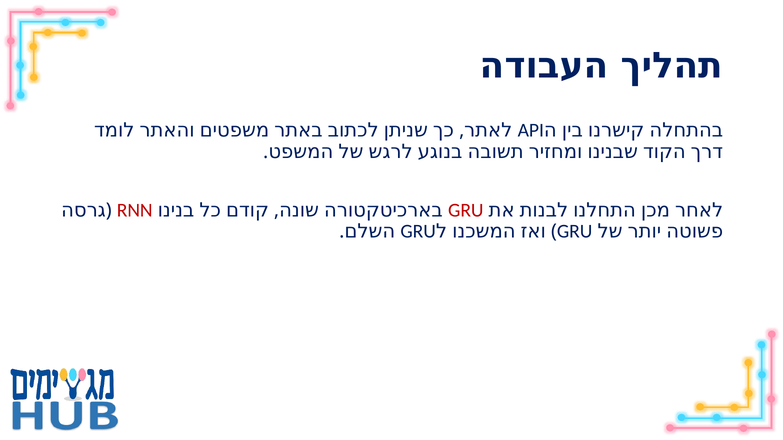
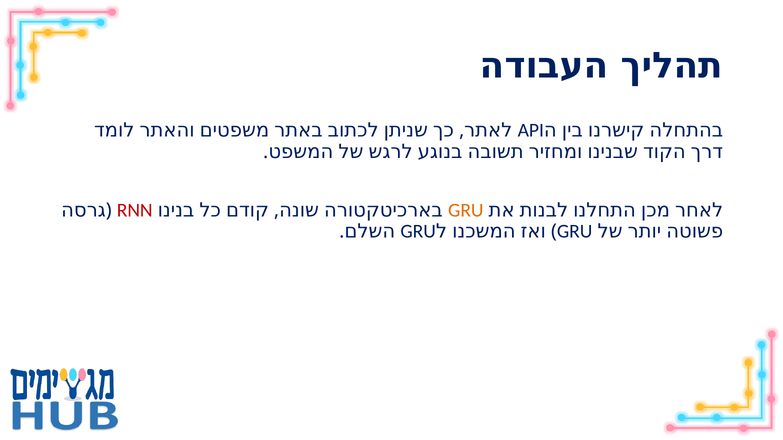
GRU at (466, 210) colour: red -> orange
